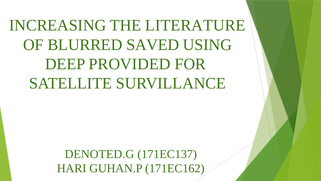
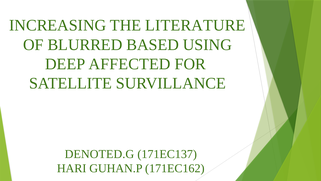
SAVED: SAVED -> BASED
PROVIDED: PROVIDED -> AFFECTED
